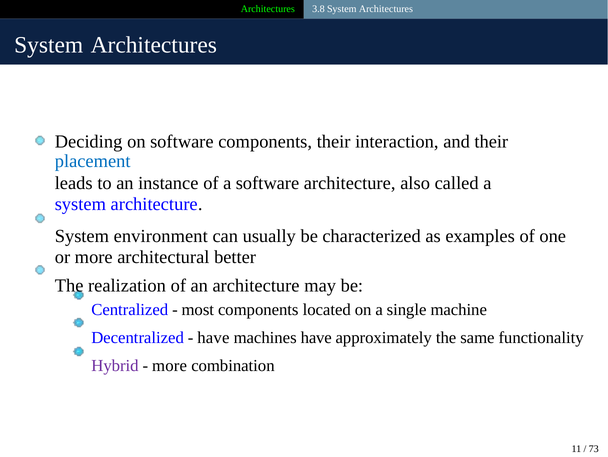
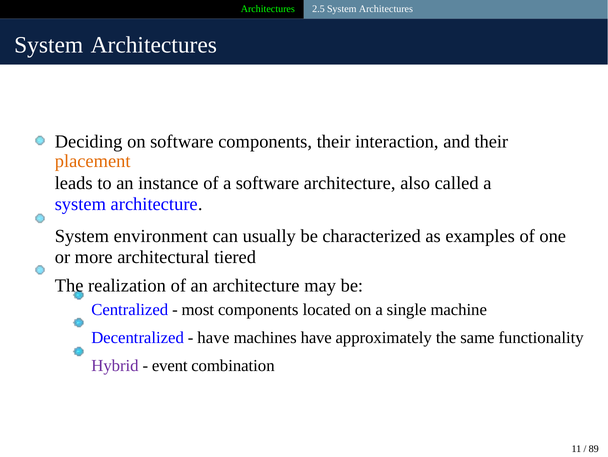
3.8: 3.8 -> 2.5
placement colour: blue -> orange
better: better -> tiered
more at (170, 366): more -> event
73: 73 -> 89
